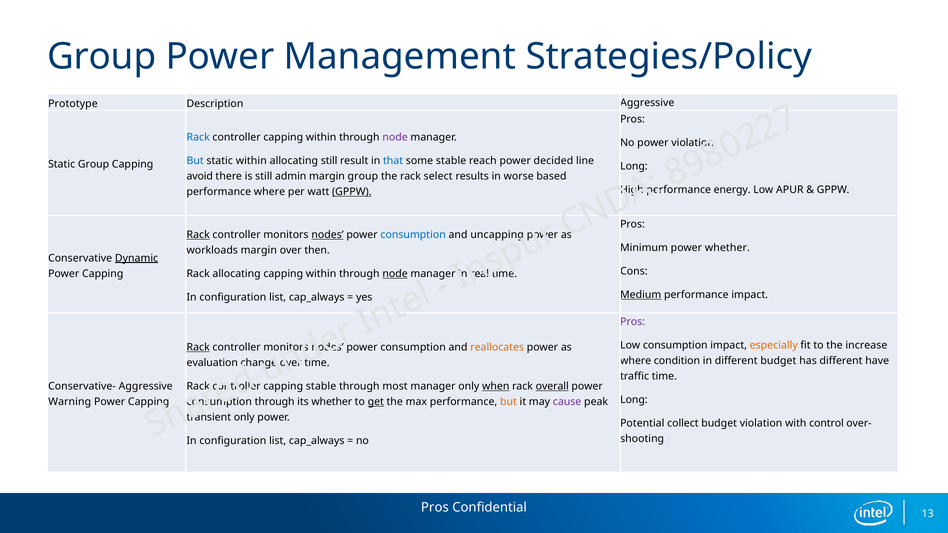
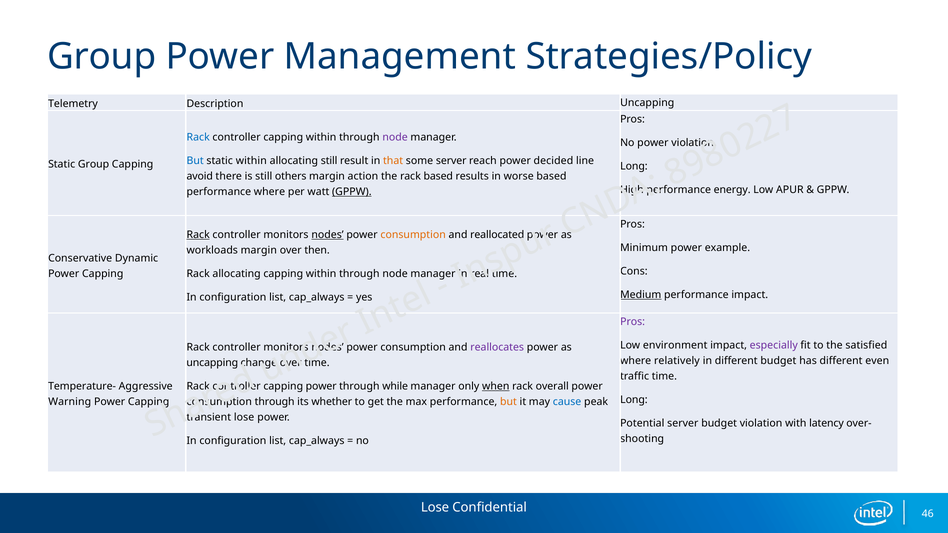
Prototype: Prototype -> Telemetry
Description Aggressive: Aggressive -> Uncapping
that colour: blue -> orange
some stable: stable -> server
admin: admin -> others
margin group: group -> action
rack select: select -> based
consumption at (413, 235) colour: blue -> orange
uncapping: uncapping -> reallocated
power whether: whether -> example
Dynamic underline: present -> none
node at (395, 274) underline: present -> none
Low consumption: consumption -> environment
especially colour: orange -> purple
increase: increase -> satisfied
Rack at (198, 347) underline: present -> none
reallocates colour: orange -> purple
condition: condition -> relatively
have: have -> even
evaluation at (212, 363): evaluation -> uncapping
Conservative-: Conservative- -> Temperature-
stable at (321, 386): stable -> power
most: most -> while
overall underline: present -> none
get underline: present -> none
cause colour: purple -> blue
only at (244, 418): only -> lose
Potential collect: collect -> server
control: control -> latency
Pros at (435, 508): Pros -> Lose
13: 13 -> 46
